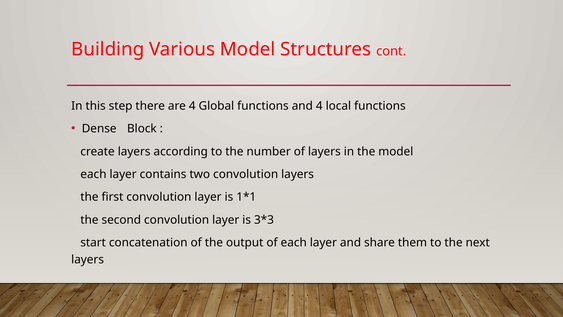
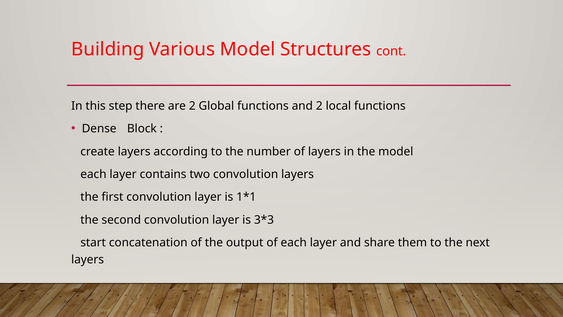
are 4: 4 -> 2
and 4: 4 -> 2
